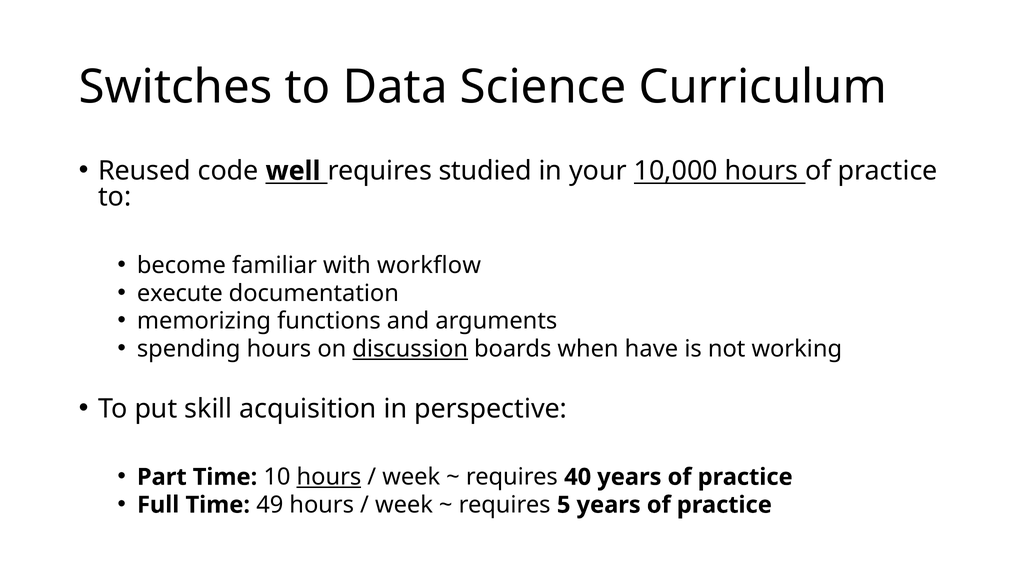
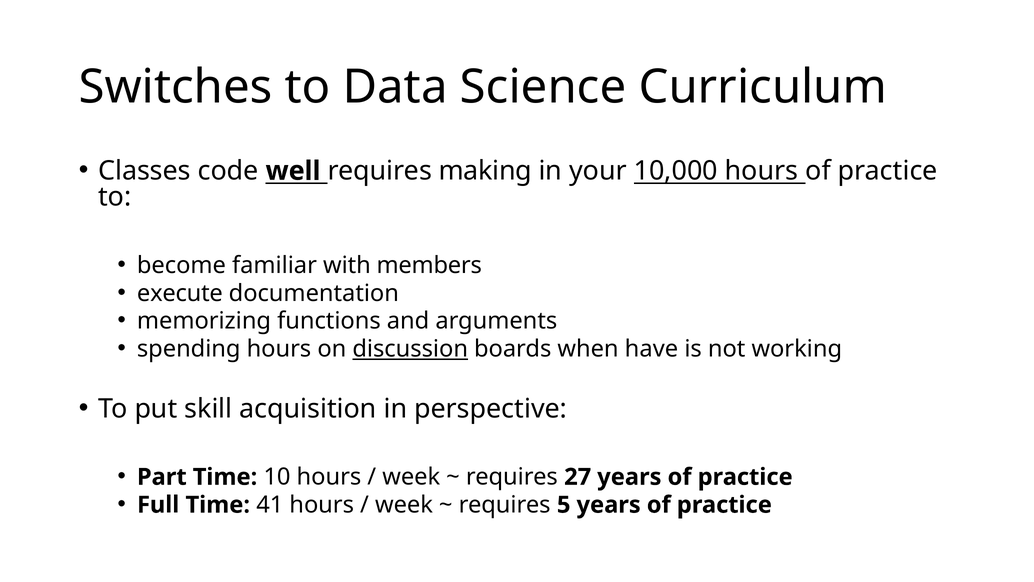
Reused: Reused -> Classes
studied: studied -> making
workflow: workflow -> members
hours at (329, 477) underline: present -> none
40: 40 -> 27
49: 49 -> 41
